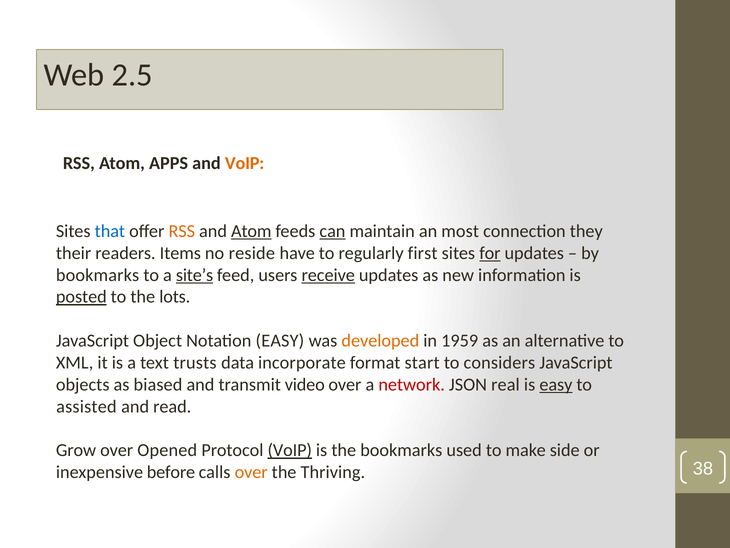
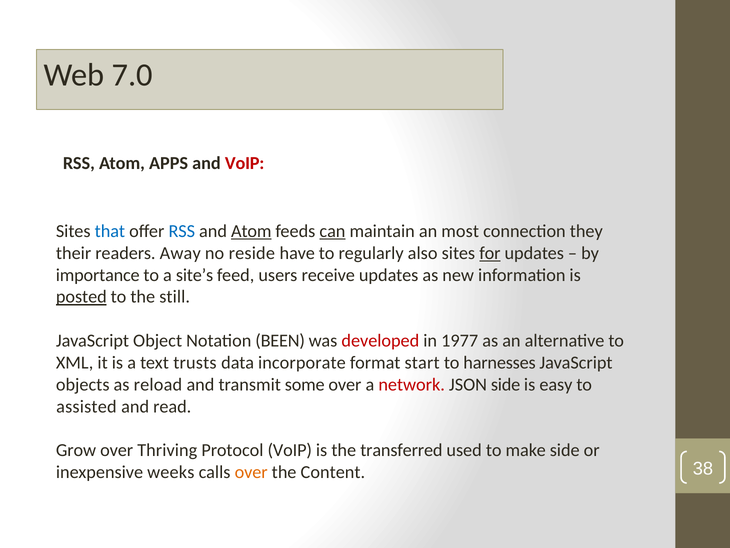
2.5: 2.5 -> 7.0
VoIP at (245, 163) colour: orange -> red
RSS at (182, 231) colour: orange -> blue
Items: Items -> Away
first: first -> also
bookmarks at (98, 275): bookmarks -> importance
site’s underline: present -> none
receive underline: present -> none
lots: lots -> still
Notation EASY: EASY -> BEEN
developed colour: orange -> red
1959: 1959 -> 1977
considers: considers -> harnesses
biased: biased -> reload
video: video -> some
JSON real: real -> side
easy at (556, 384) underline: present -> none
Opened: Opened -> Thriving
VoIP at (290, 450) underline: present -> none
the bookmarks: bookmarks -> transferred
before: before -> weeks
Thriving: Thriving -> Content
